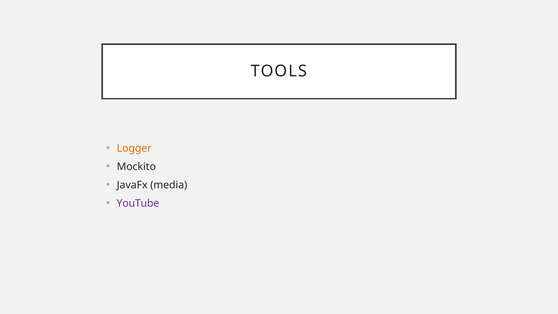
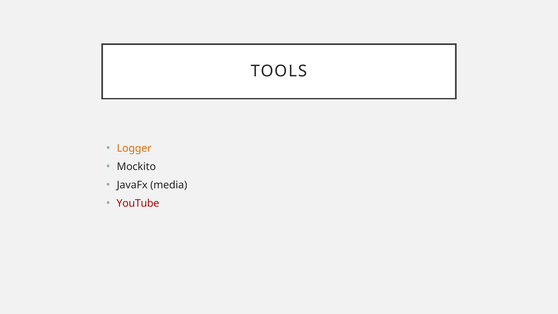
YouTube colour: purple -> red
